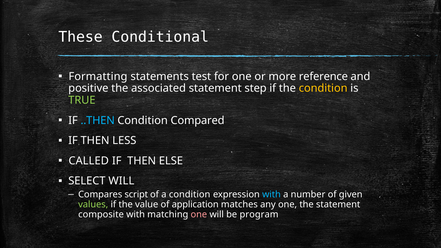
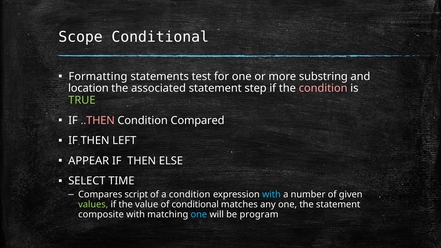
These: These -> Scope
reference: reference -> substring
positive: positive -> location
condition at (323, 88) colour: yellow -> pink
..THEN colour: light blue -> pink
LESS: LESS -> LEFT
CALLED: CALLED -> APPEAR
SELECT WILL: WILL -> TIME
of application: application -> conditional
one at (199, 215) colour: pink -> light blue
